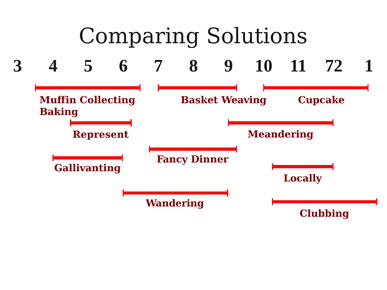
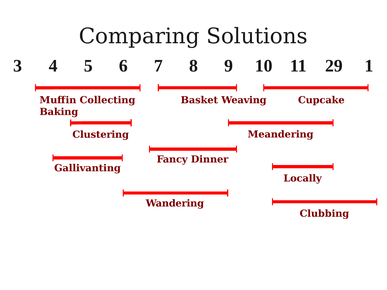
72: 72 -> 29
Represent: Represent -> Clustering
